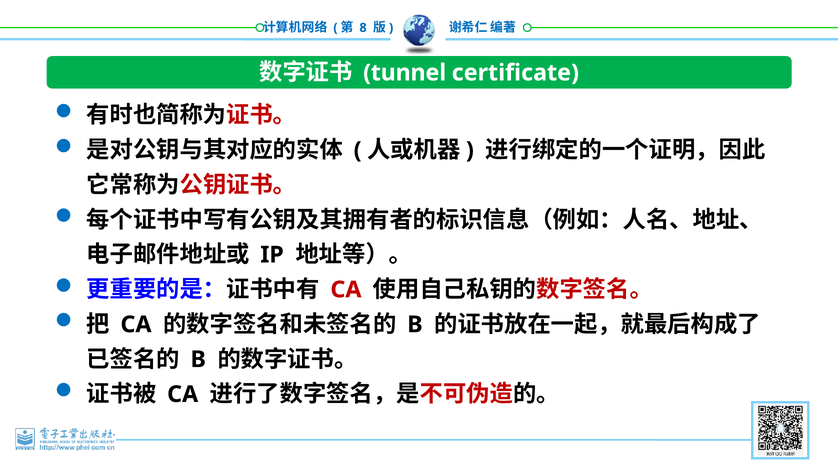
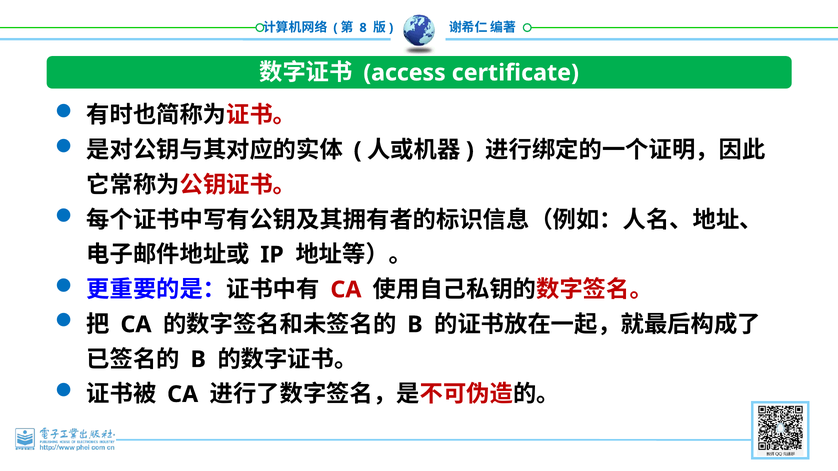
tunnel: tunnel -> access
